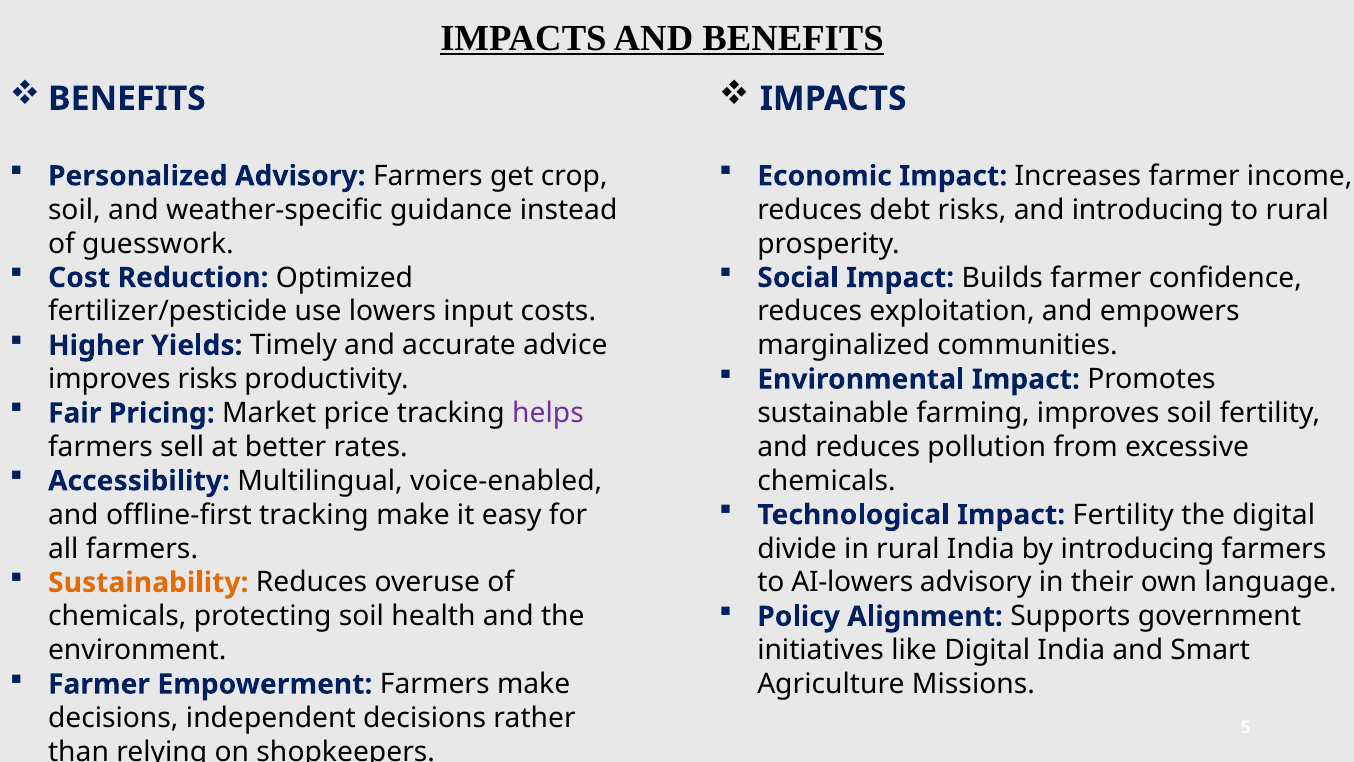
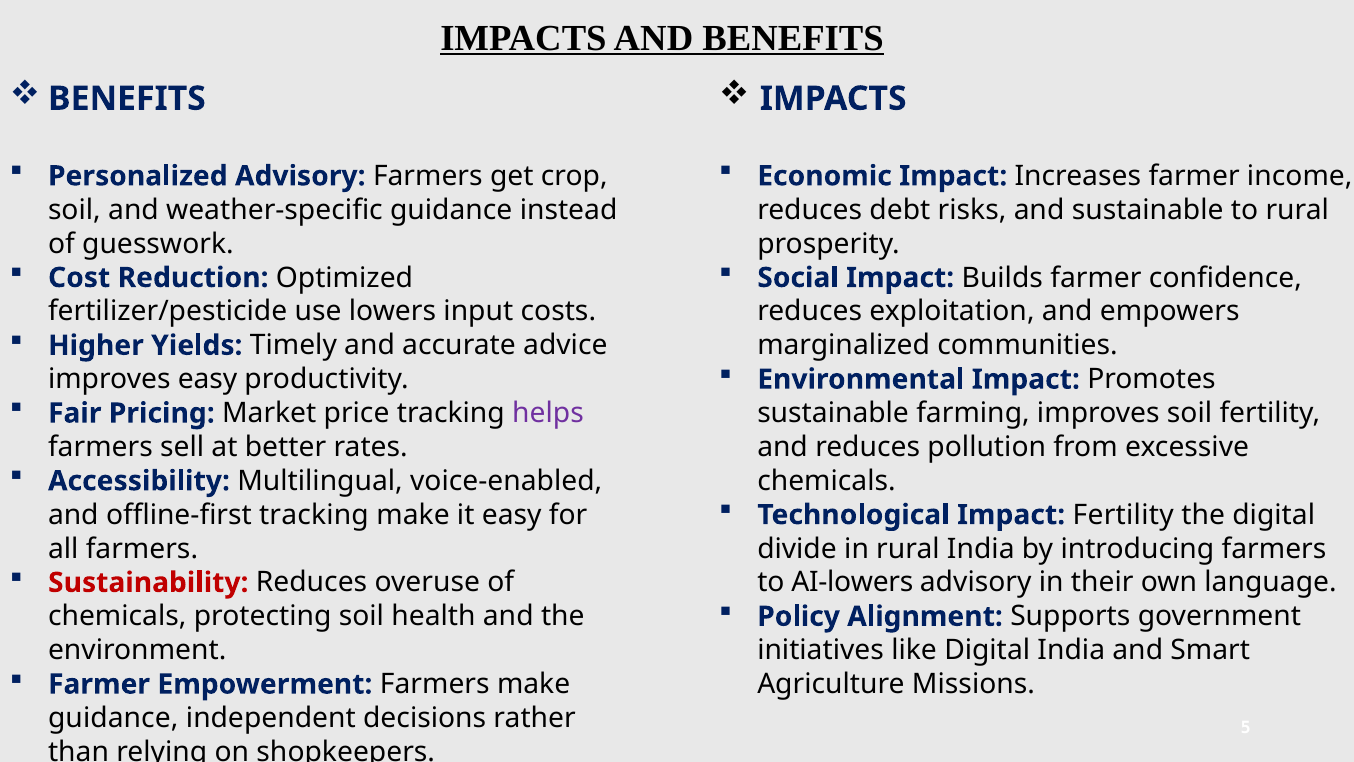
and introducing: introducing -> sustainable
improves risks: risks -> easy
Sustainability colour: orange -> red
decisions at (113, 718): decisions -> guidance
